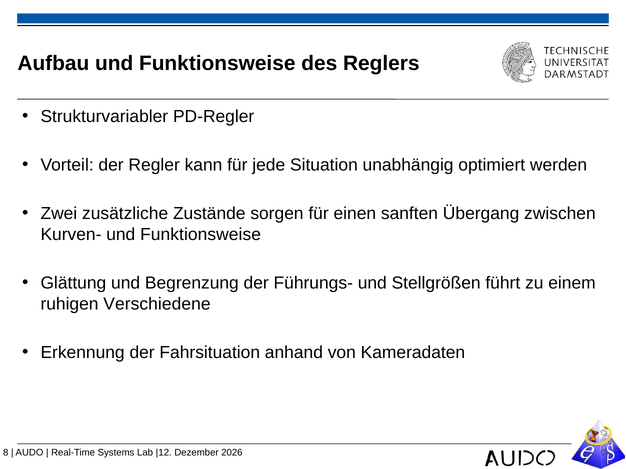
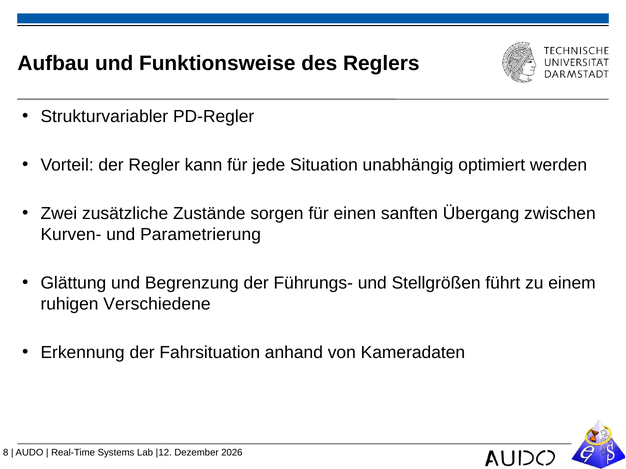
Kurven- und Funktionsweise: Funktionsweise -> Parametrierung
